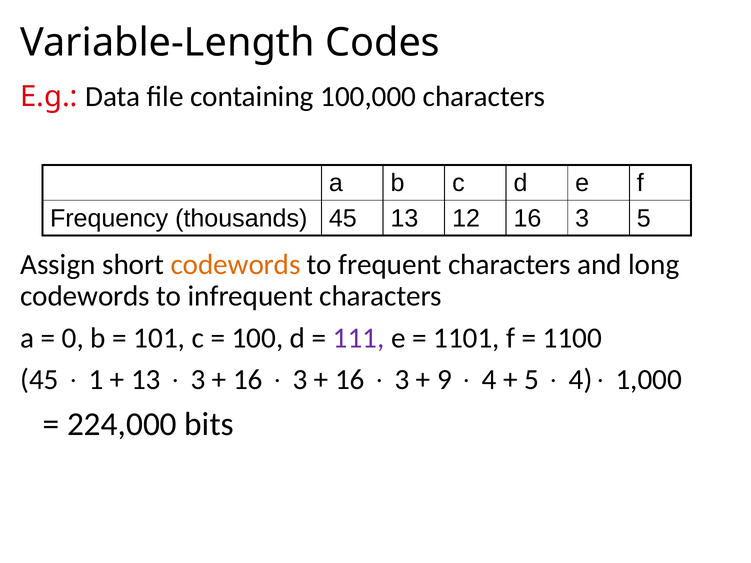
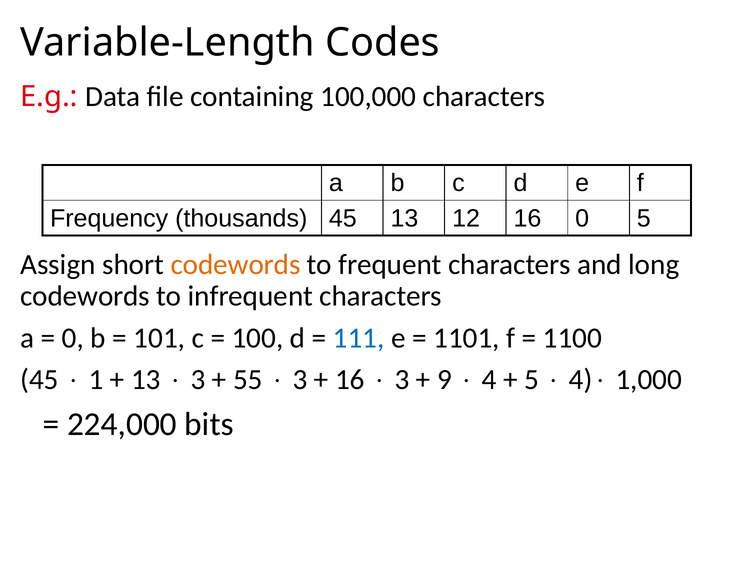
16 3: 3 -> 0
111 colour: purple -> blue
16 at (248, 380): 16 -> 55
